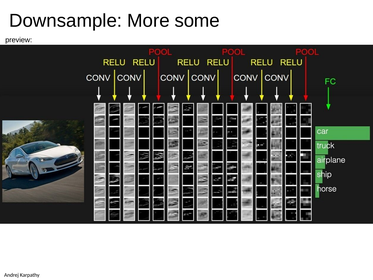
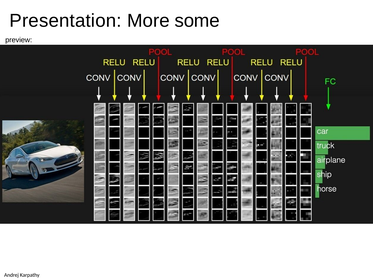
Downsample: Downsample -> Presentation
